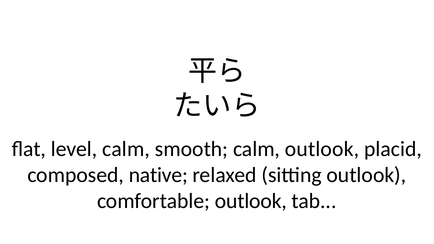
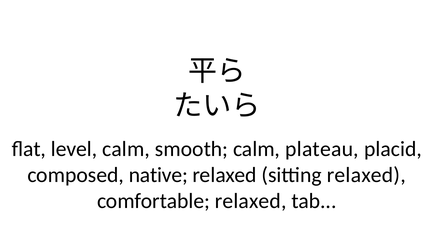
calm outlook: outlook -> plateau
sitting outlook: outlook -> relaxed
comfortable outlook: outlook -> relaxed
